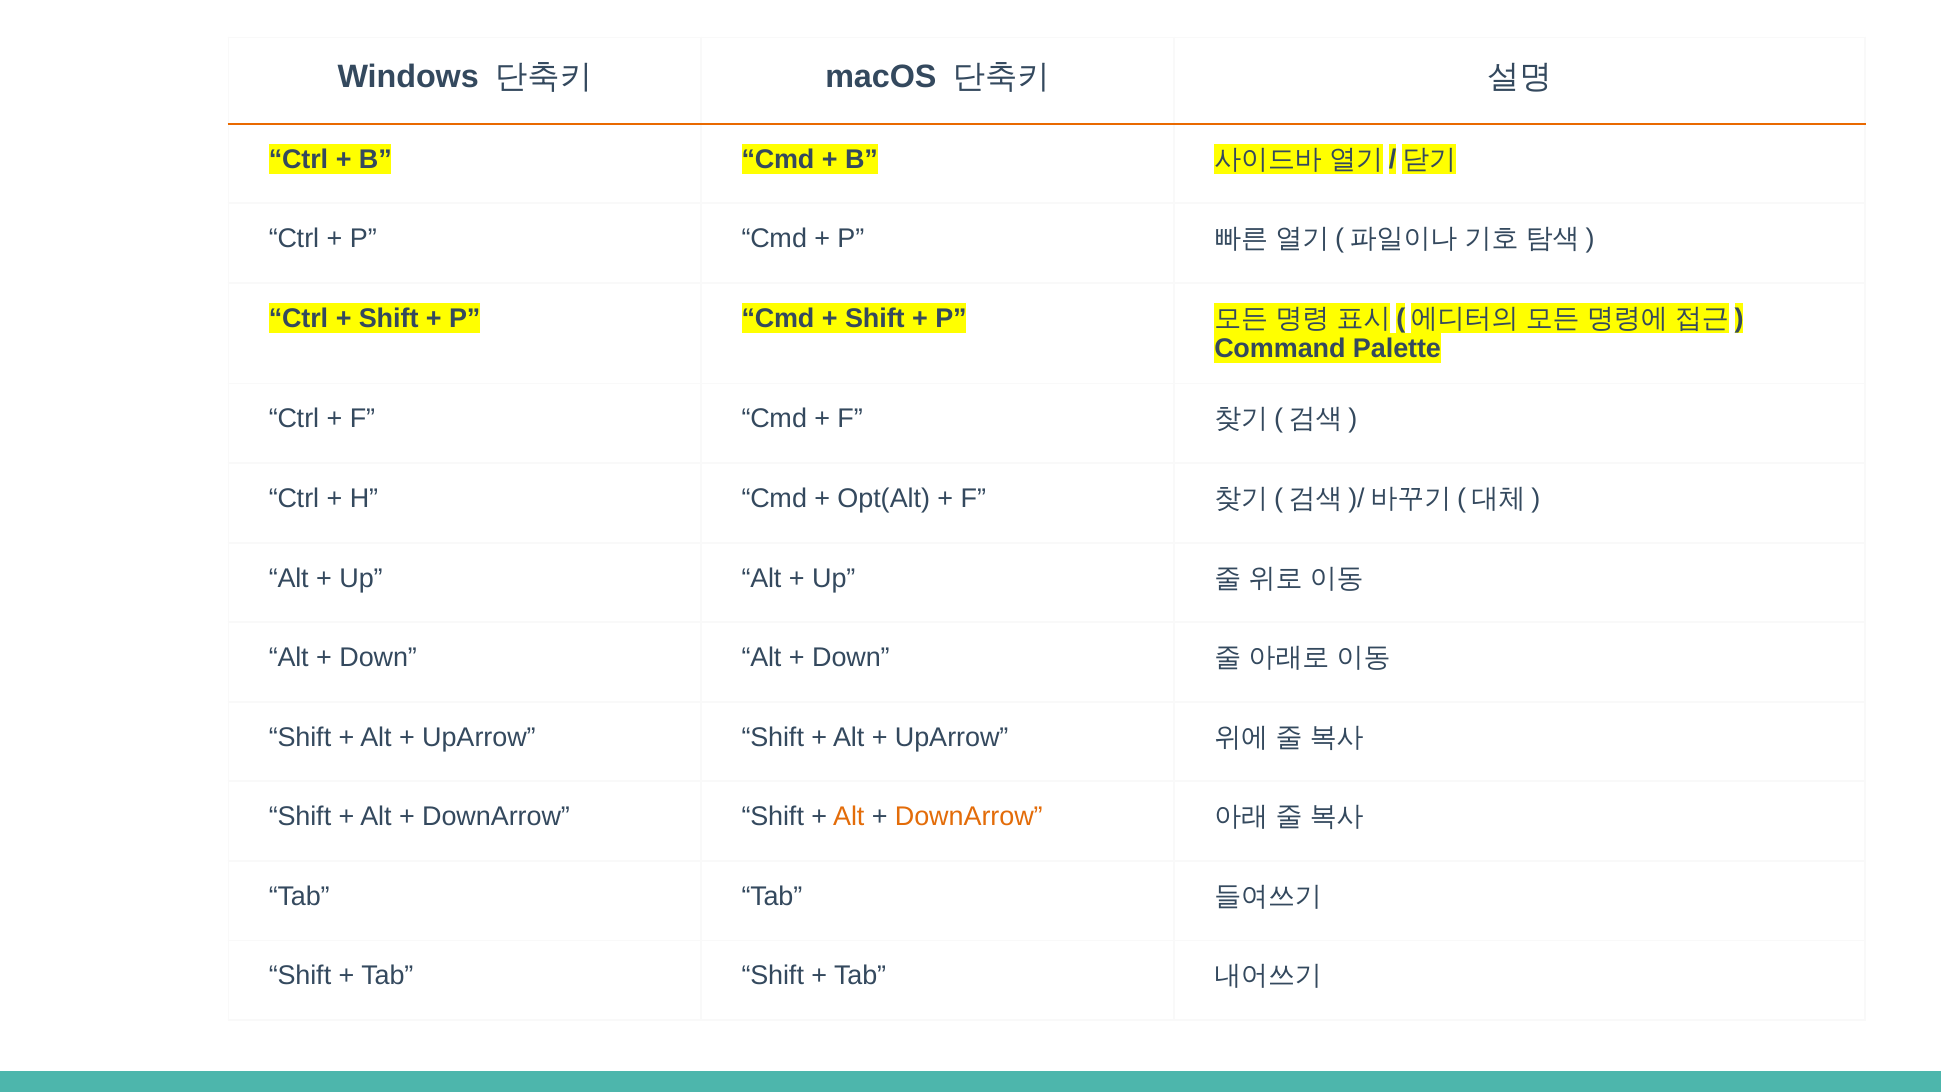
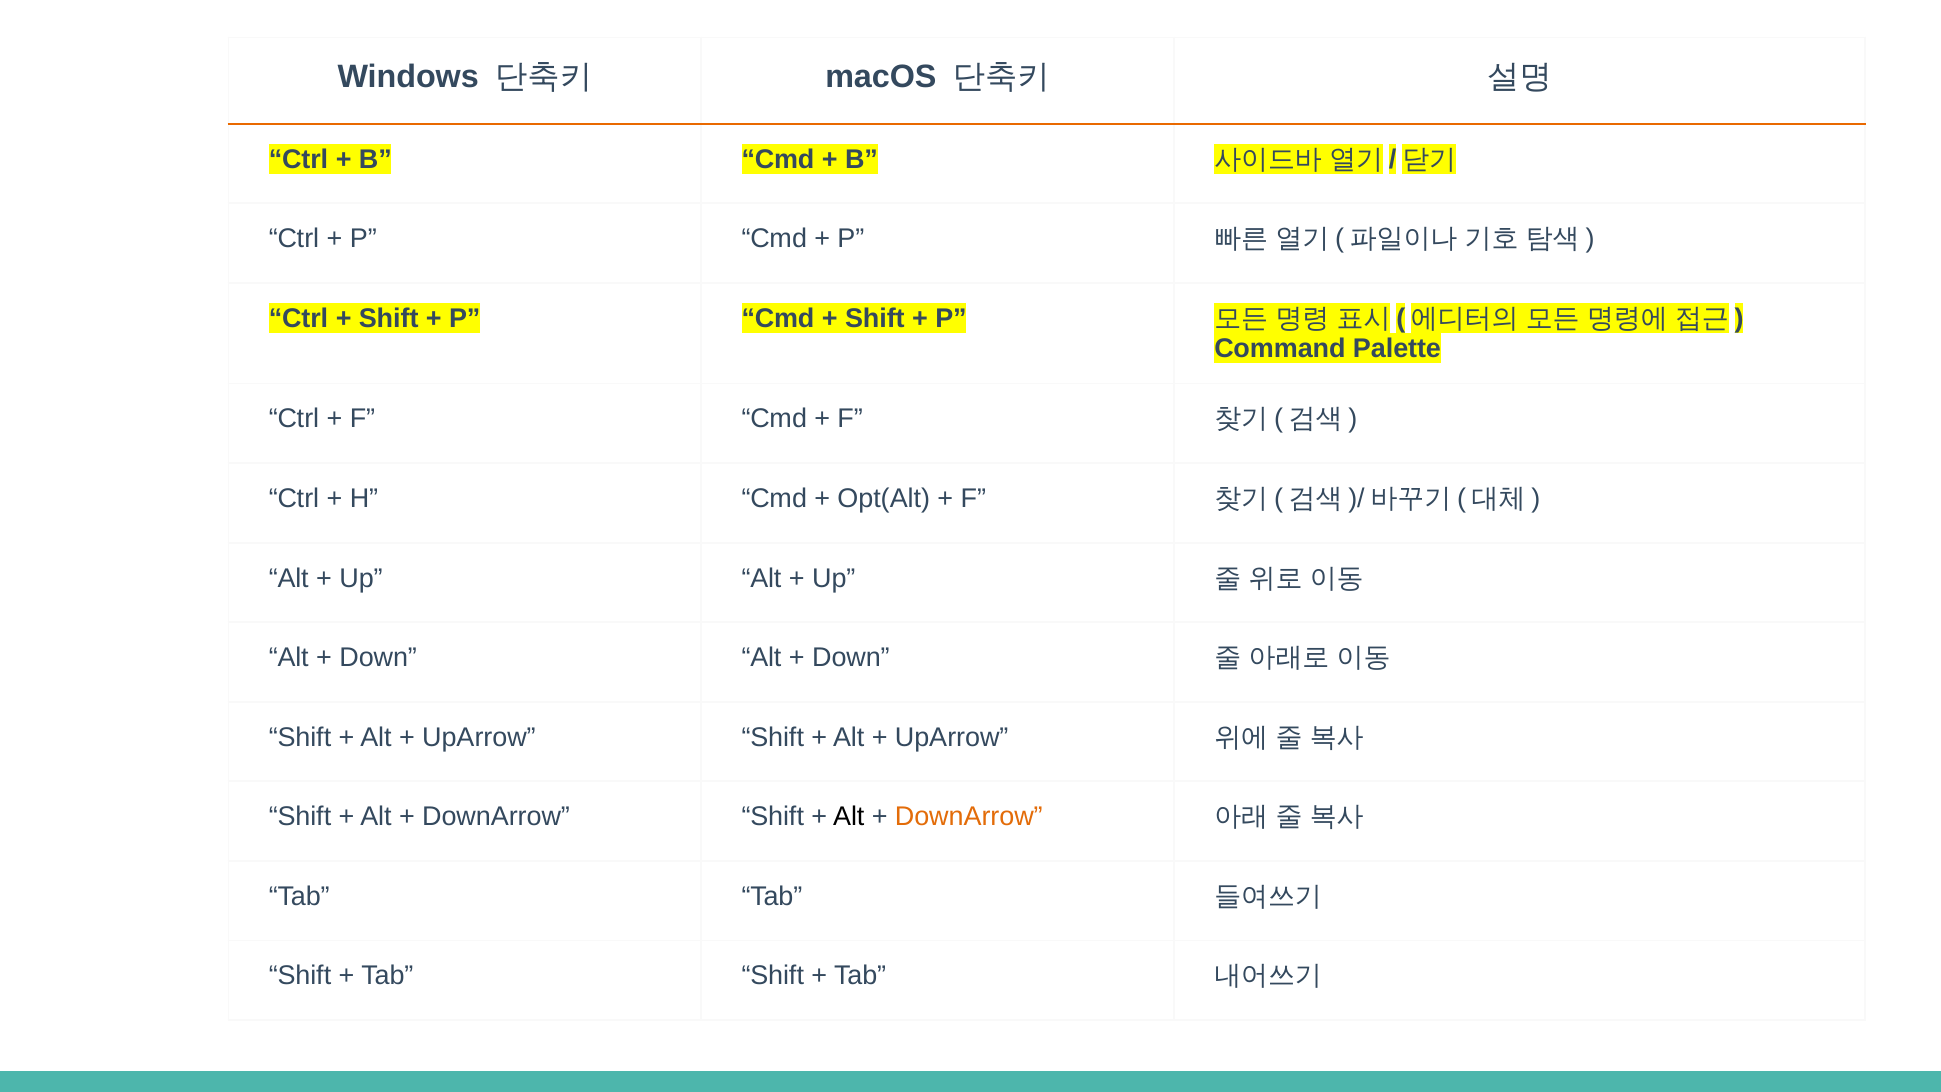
Alt at (849, 817) colour: orange -> black
